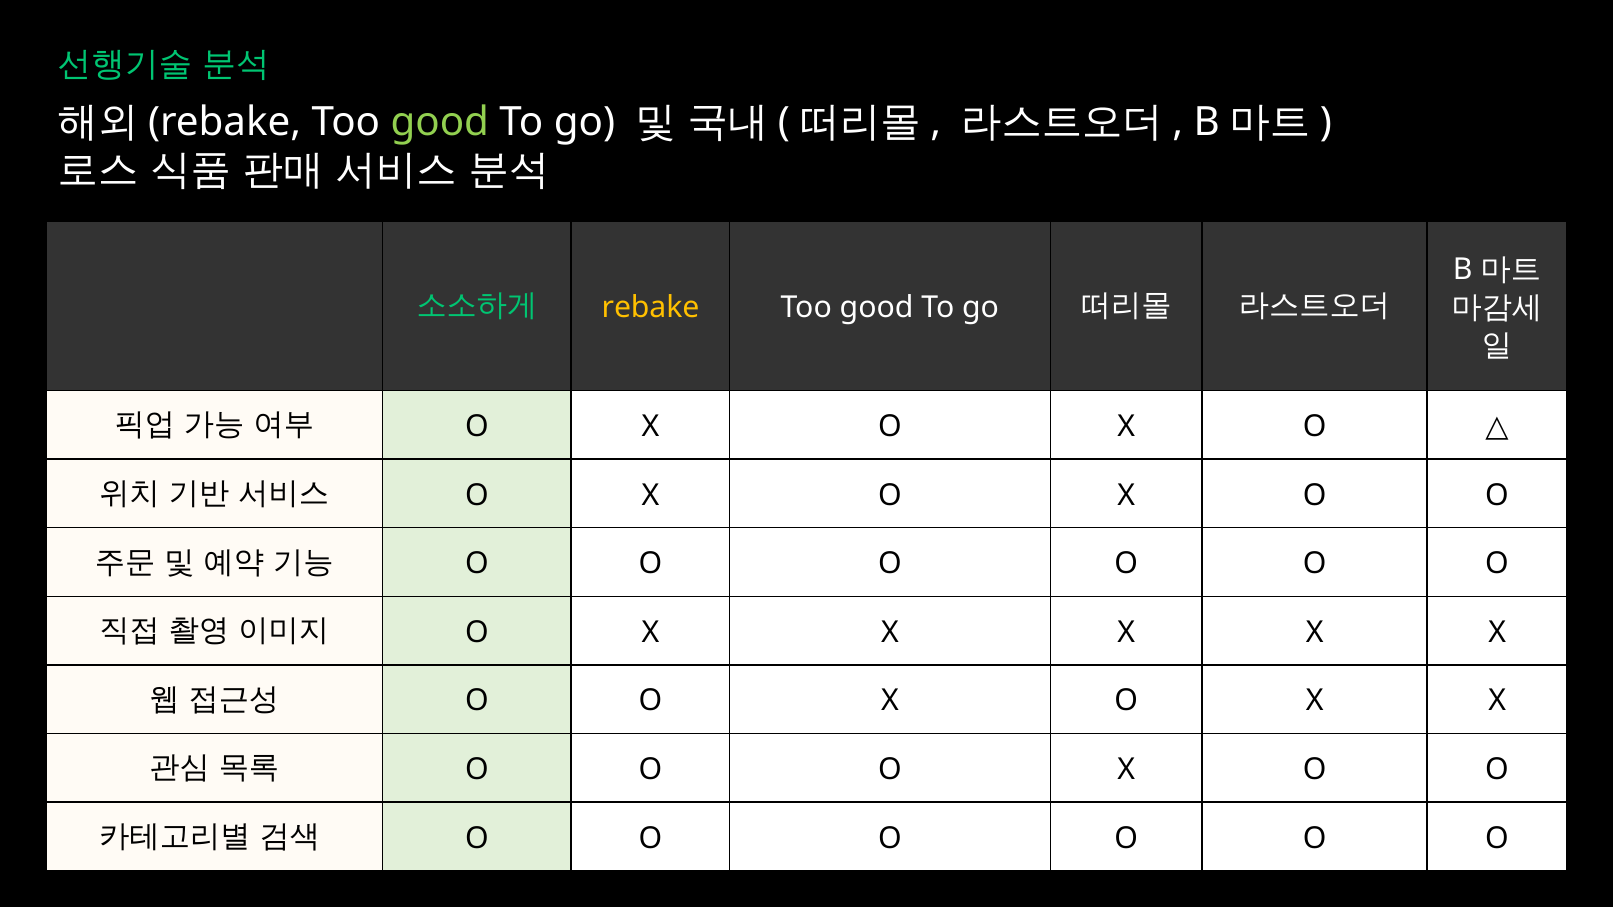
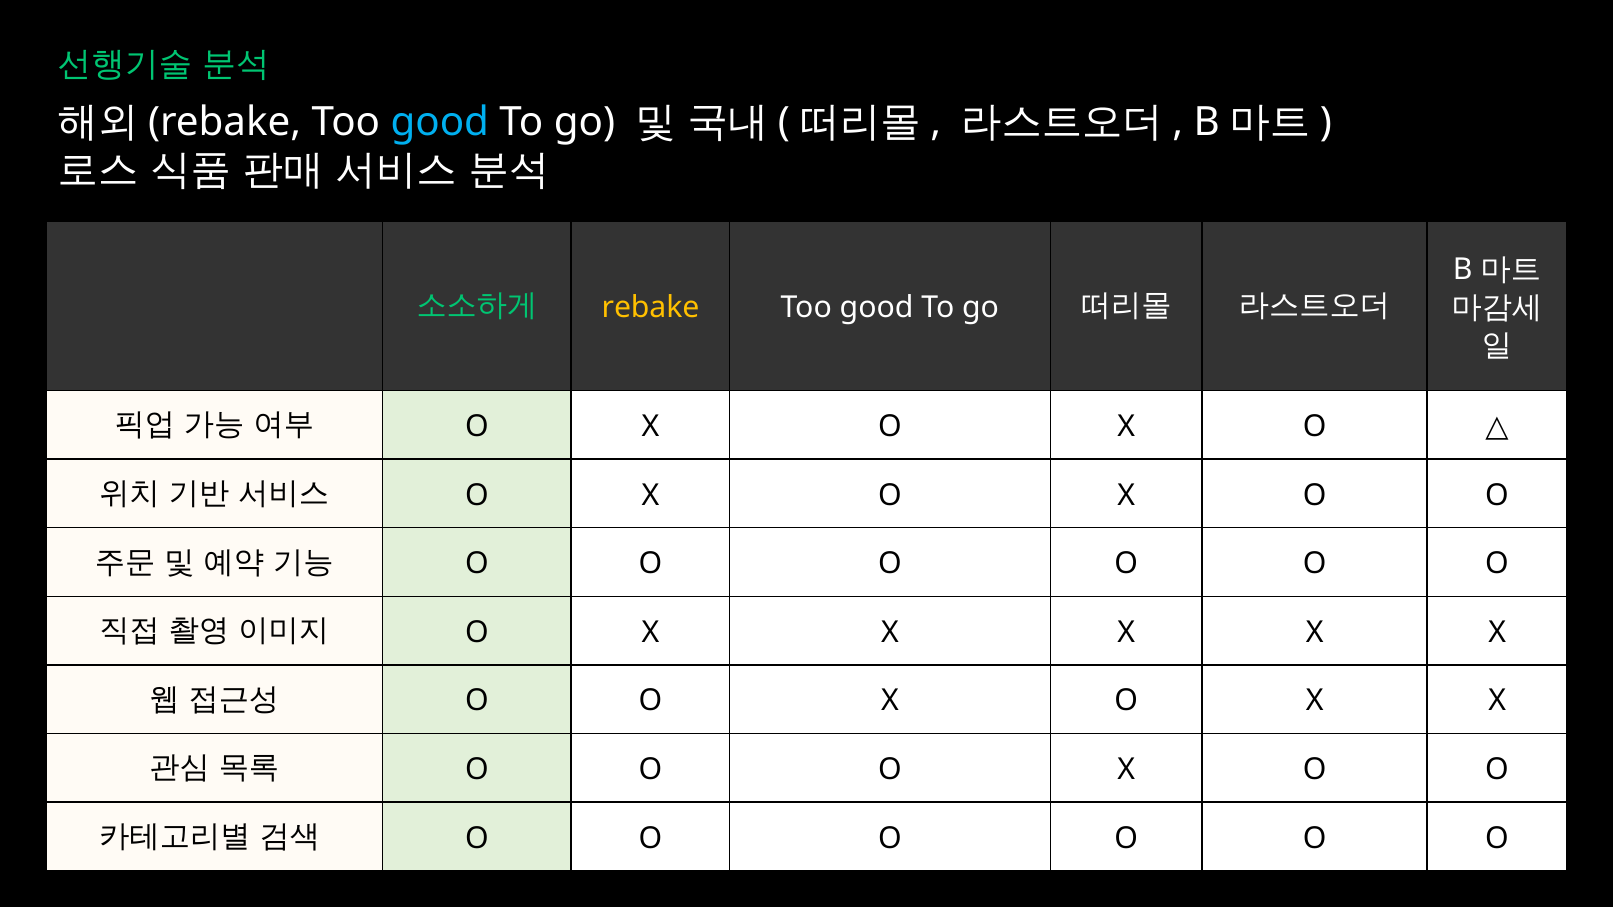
good at (440, 122) colour: light green -> light blue
